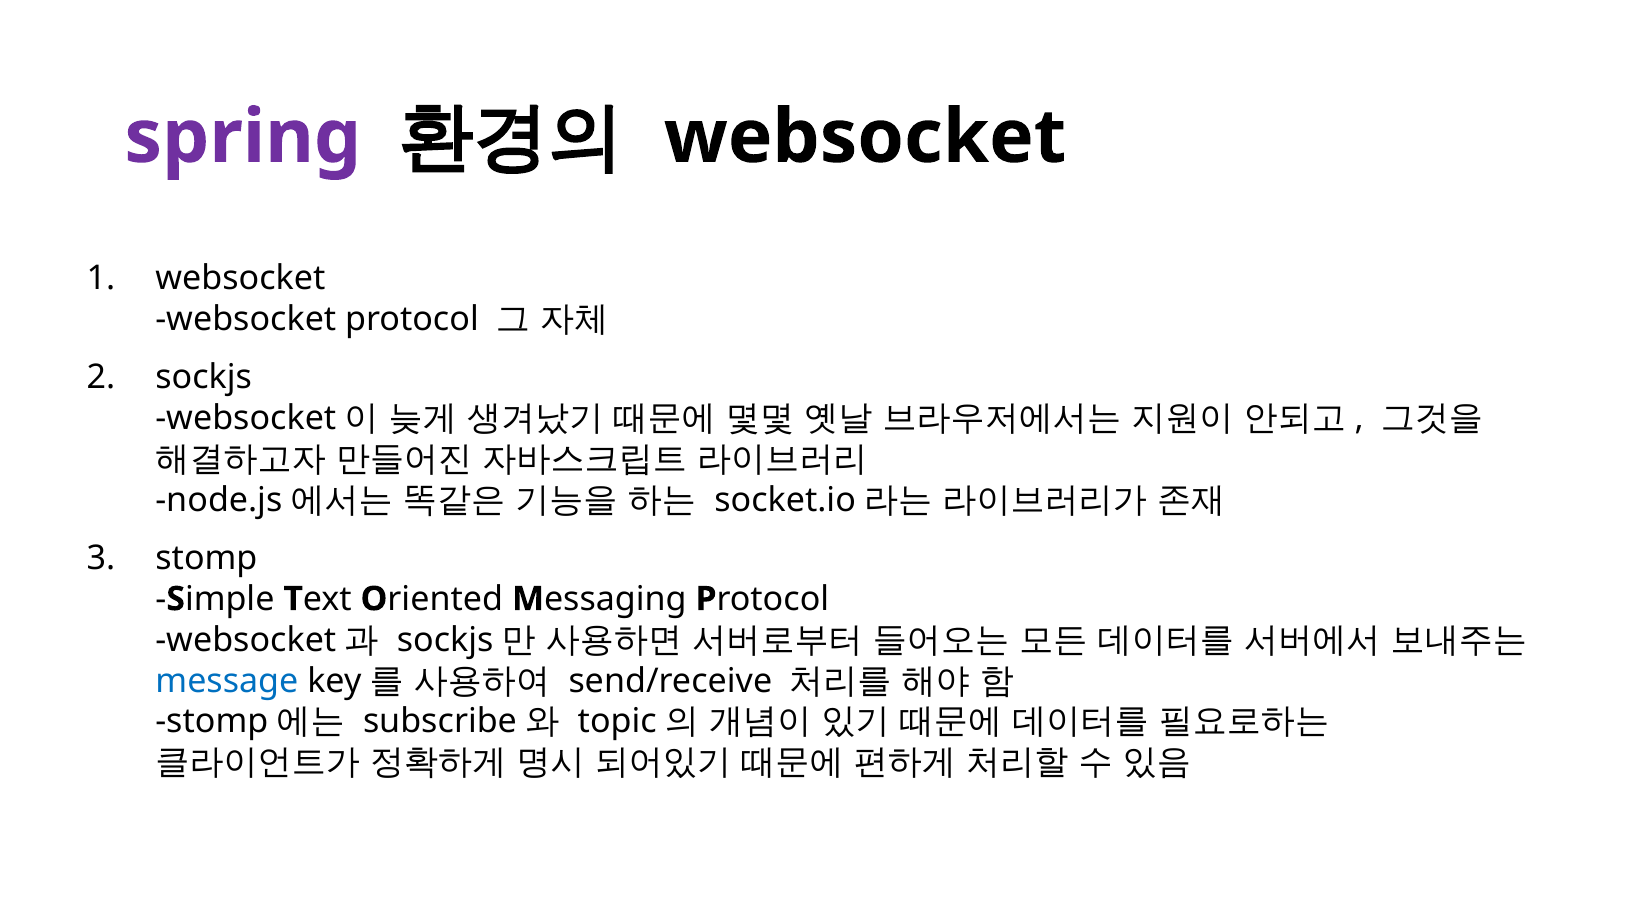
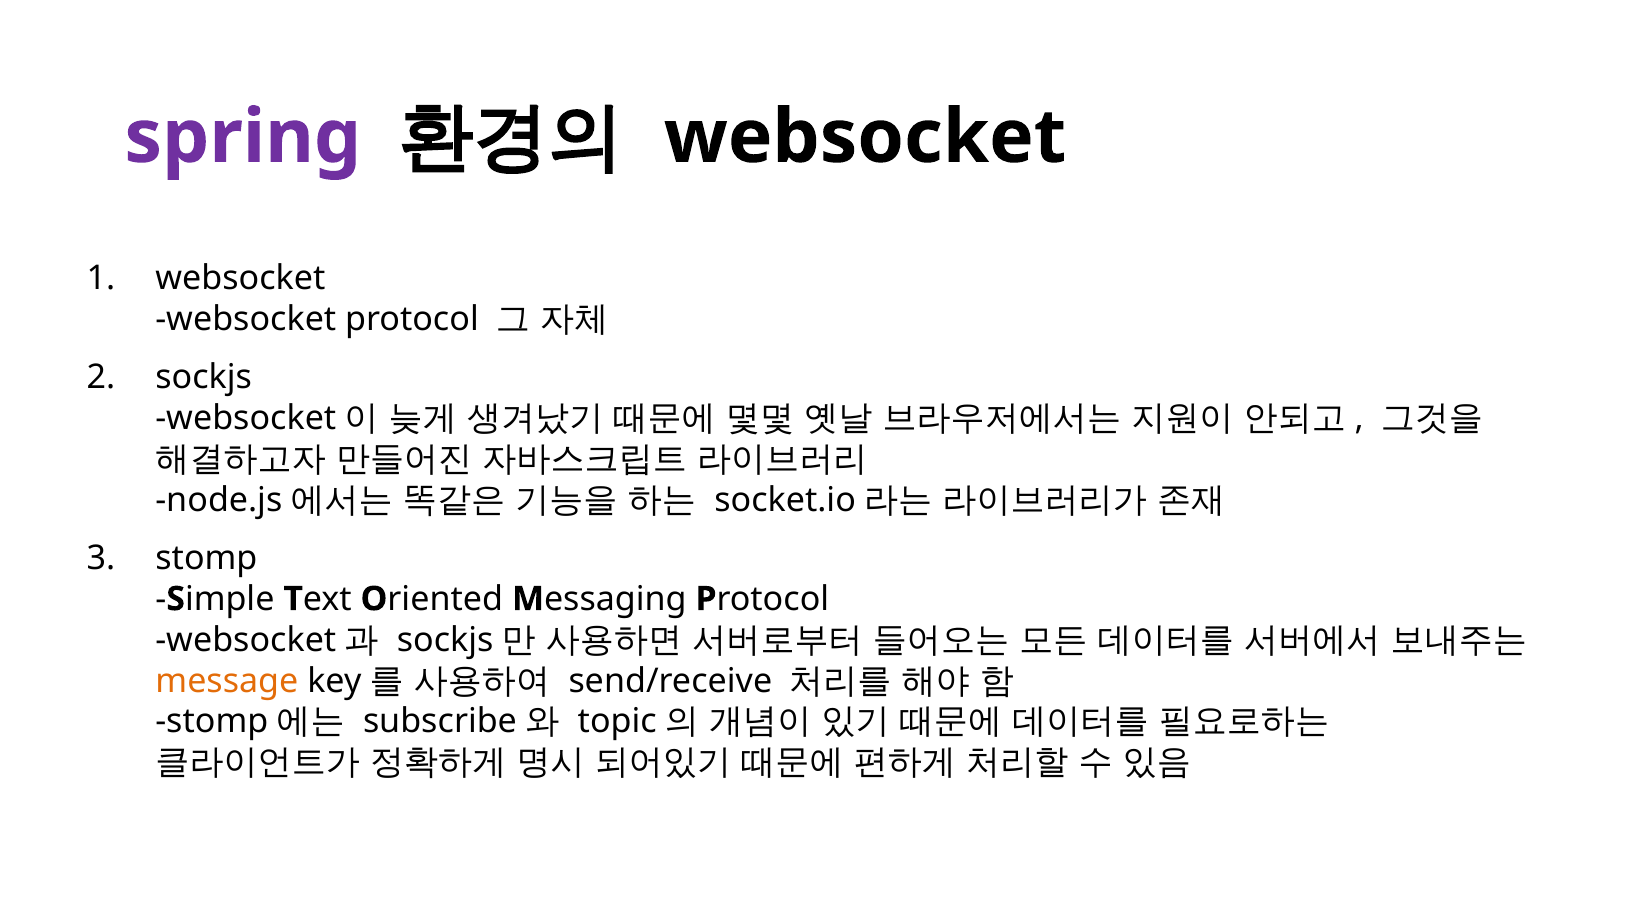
message colour: blue -> orange
